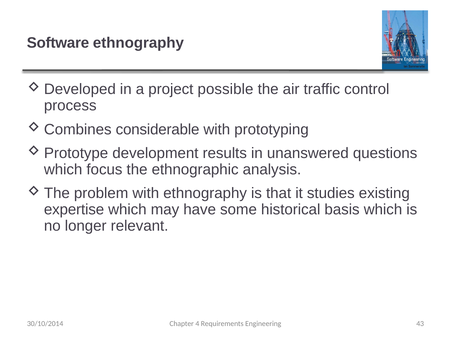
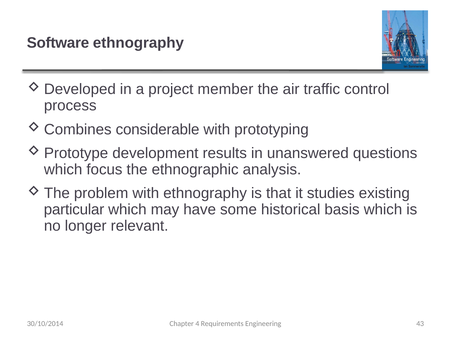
possible: possible -> member
expertise: expertise -> particular
